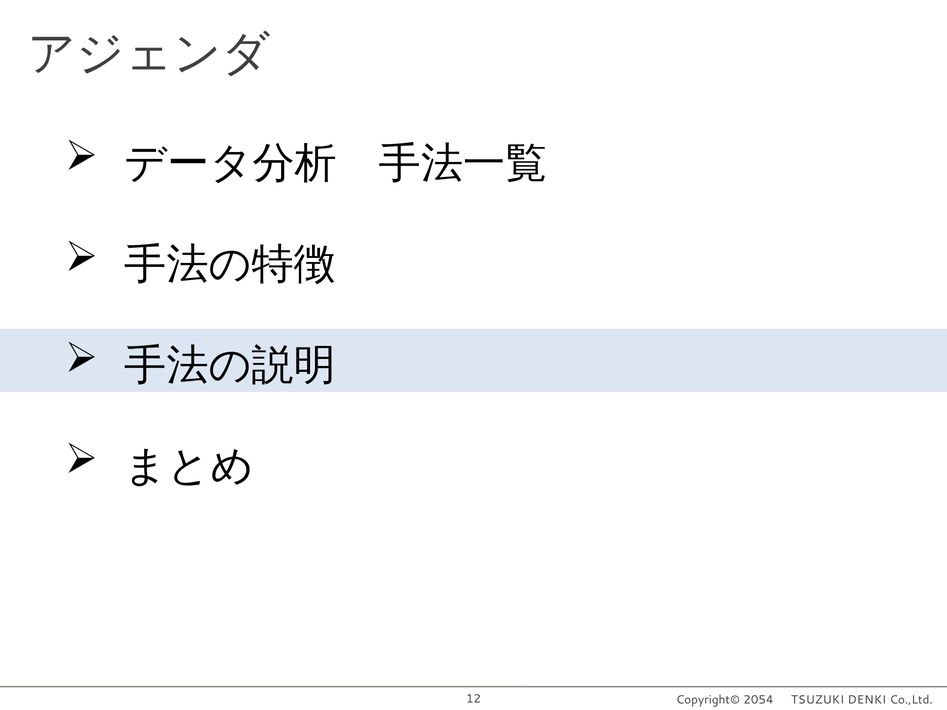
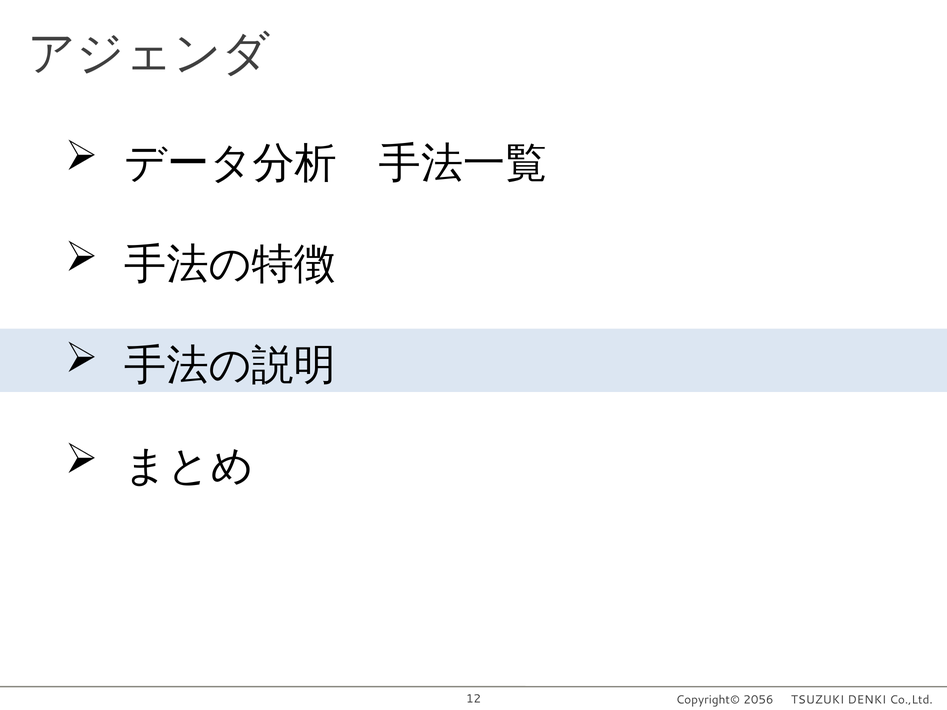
2054: 2054 -> 2056
